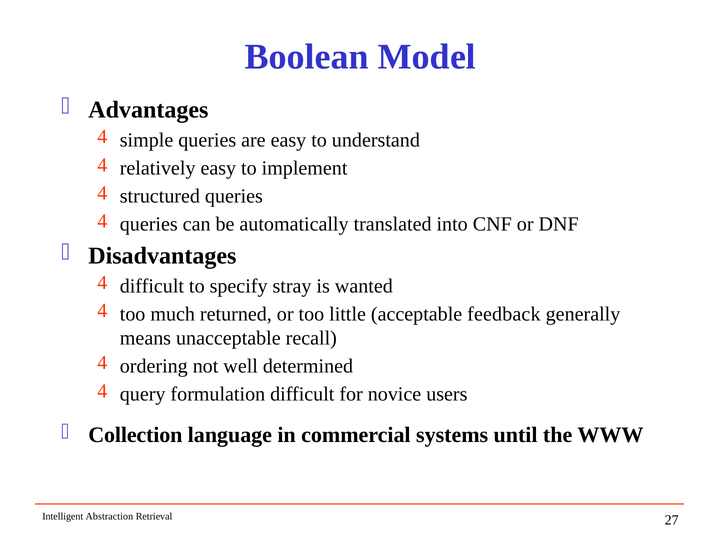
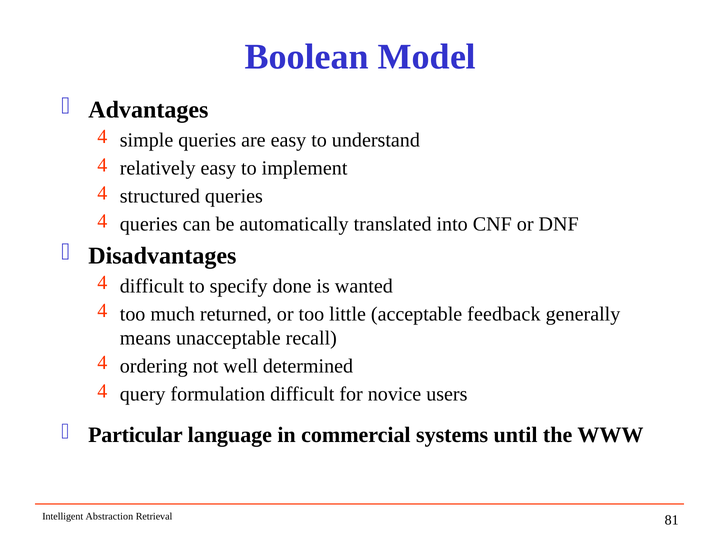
stray: stray -> done
Collection: Collection -> Particular
27: 27 -> 81
